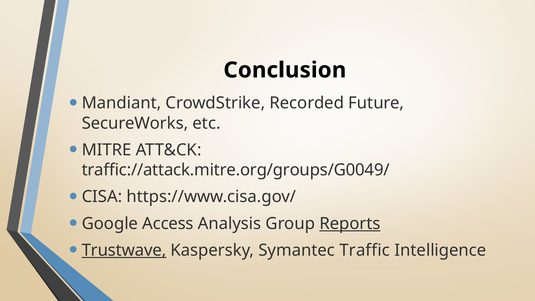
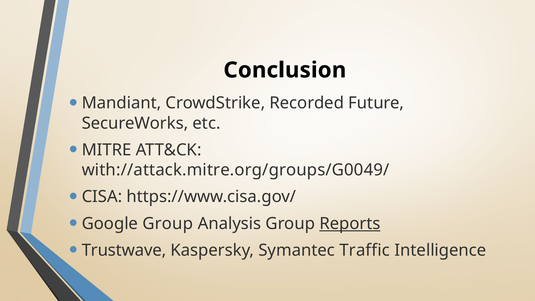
traffic://attack.mitre.org/groups/G0049/: traffic://attack.mitre.org/groups/G0049/ -> with://attack.mitre.org/groups/G0049/
Google Access: Access -> Group
Trustwave underline: present -> none
